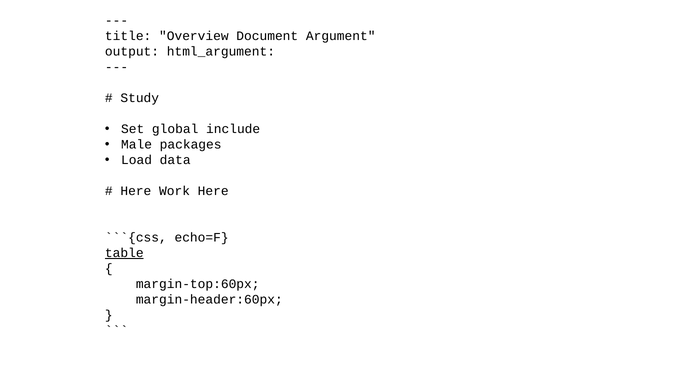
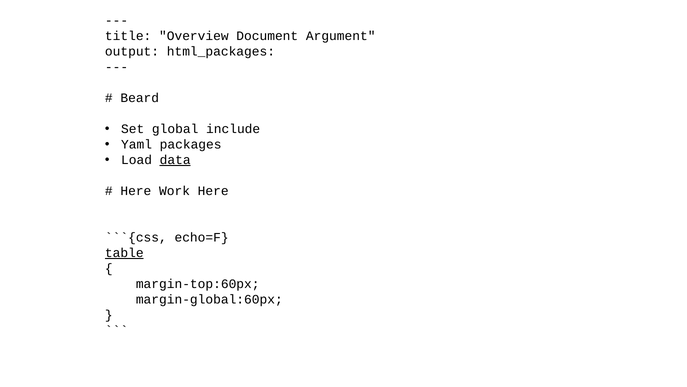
html_argument: html_argument -> html_packages
Study: Study -> Beard
Male: Male -> Yaml
data underline: none -> present
margin-header:60px: margin-header:60px -> margin-global:60px
